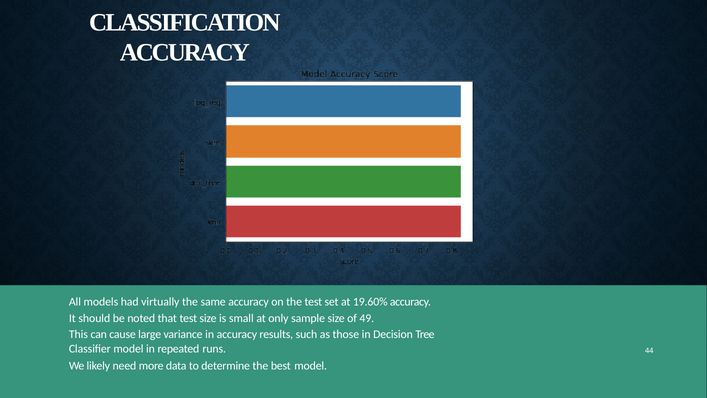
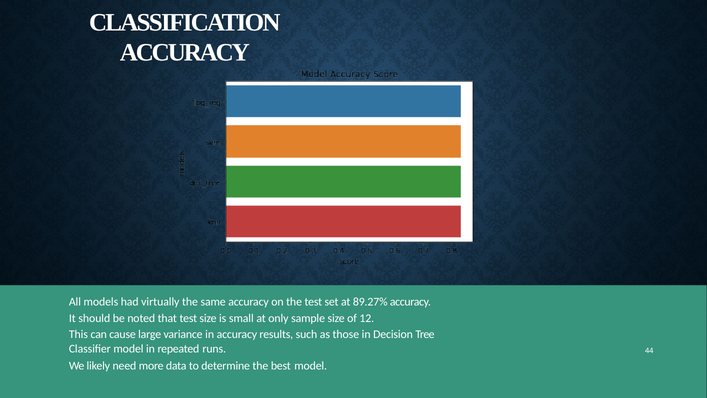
19.60%: 19.60% -> 89.27%
49: 49 -> 12
